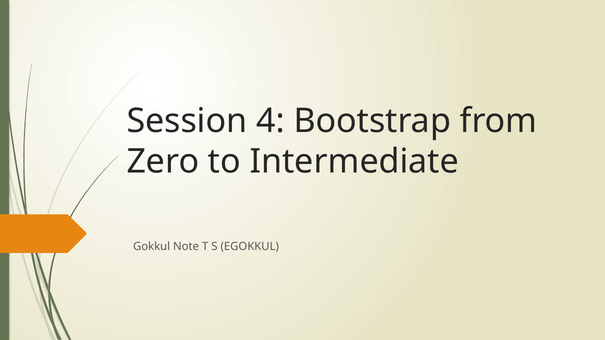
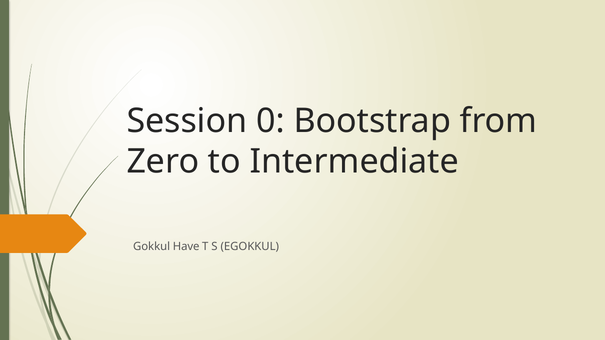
4: 4 -> 0
Note: Note -> Have
